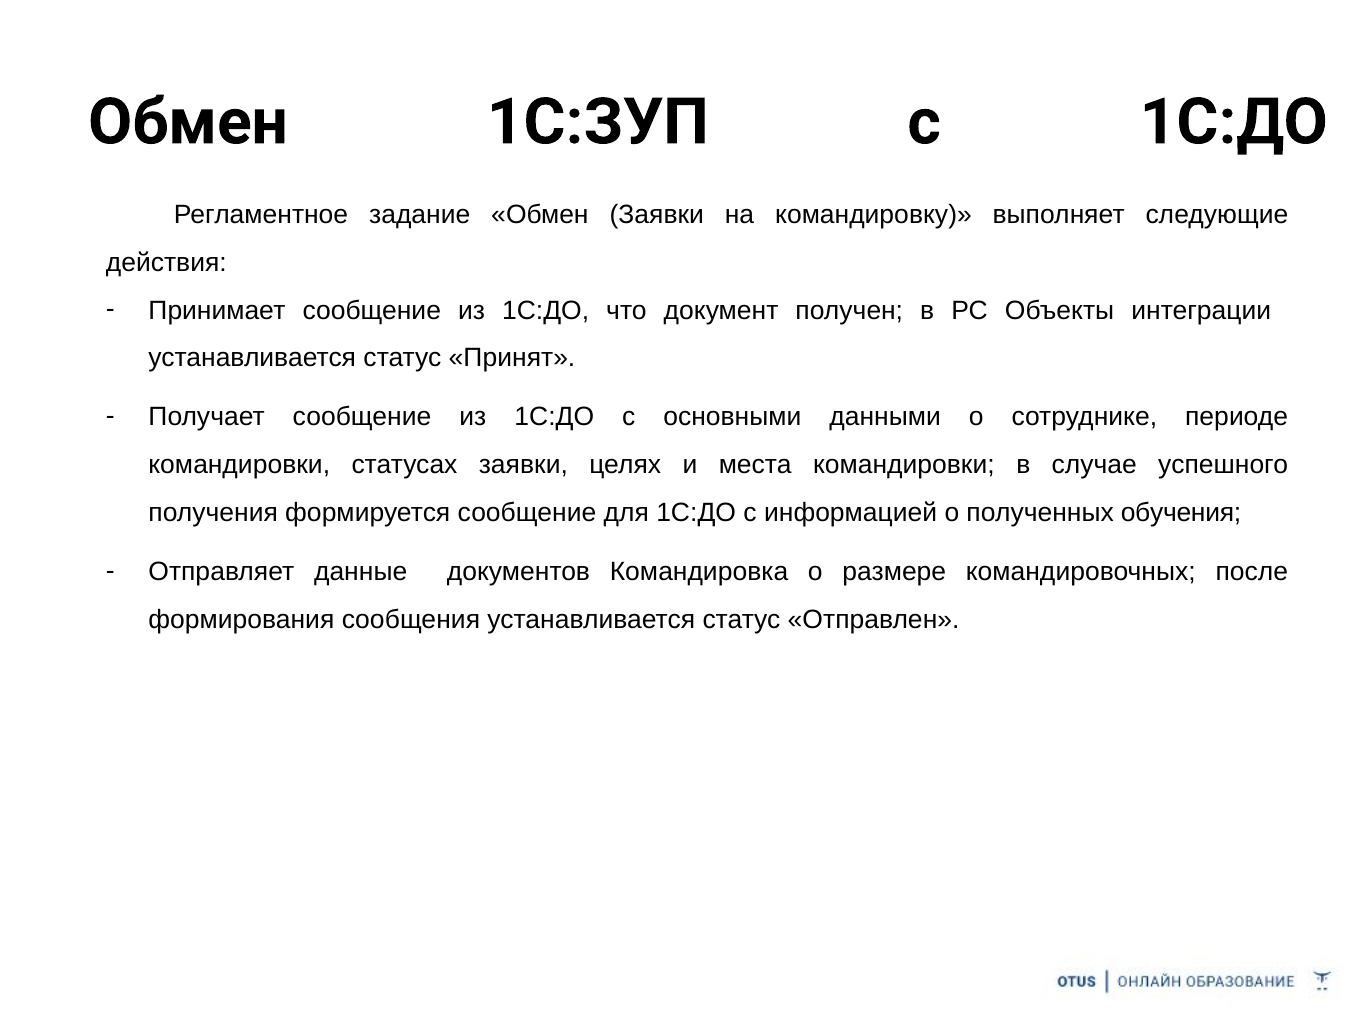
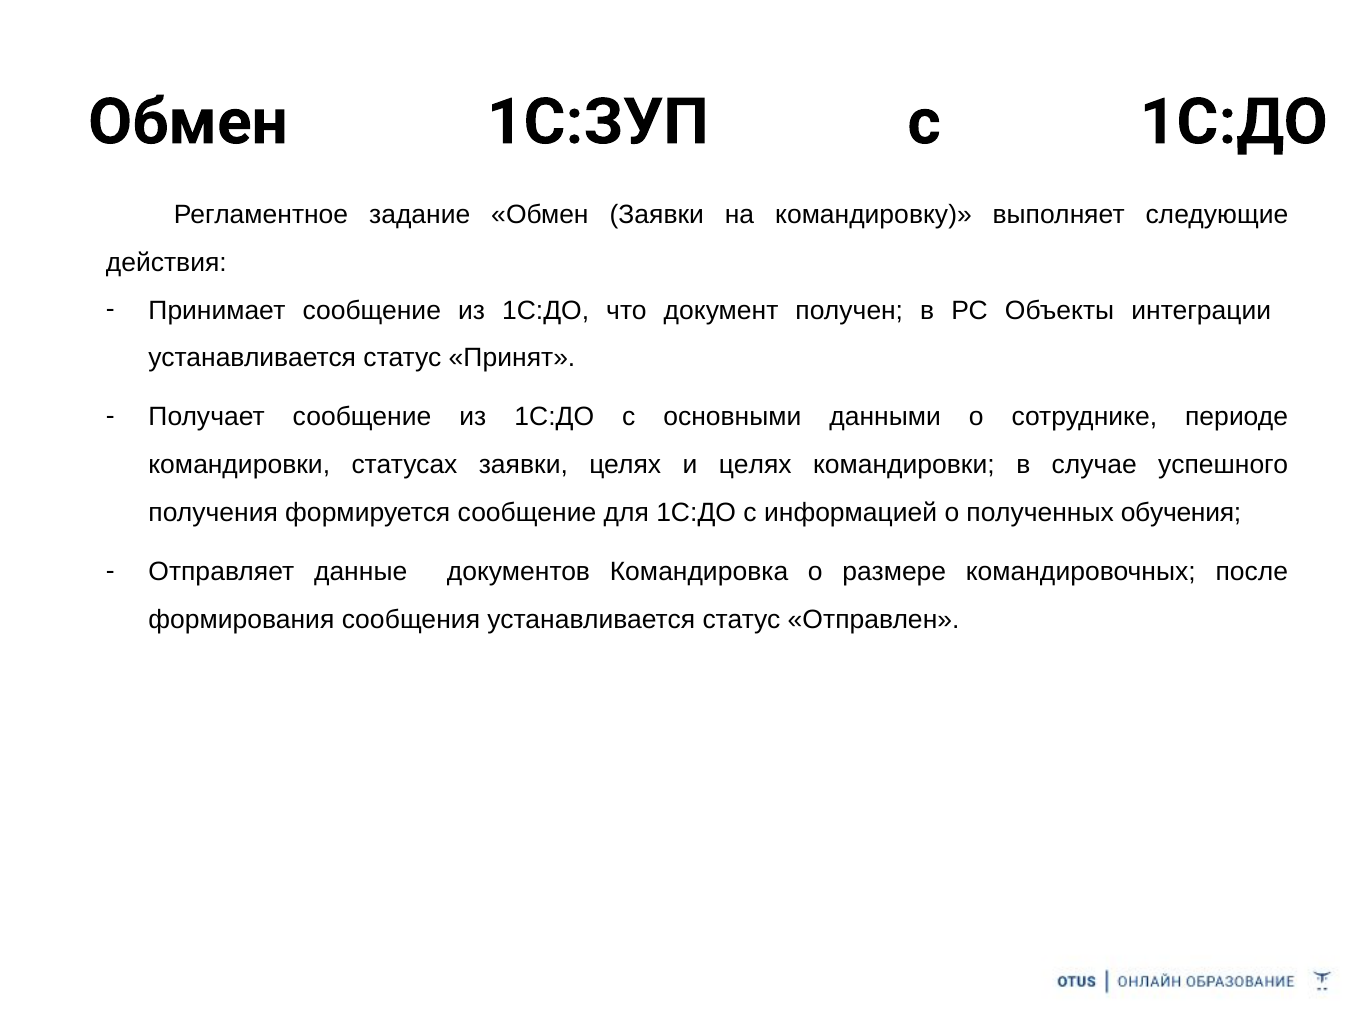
и места: места -> целях
